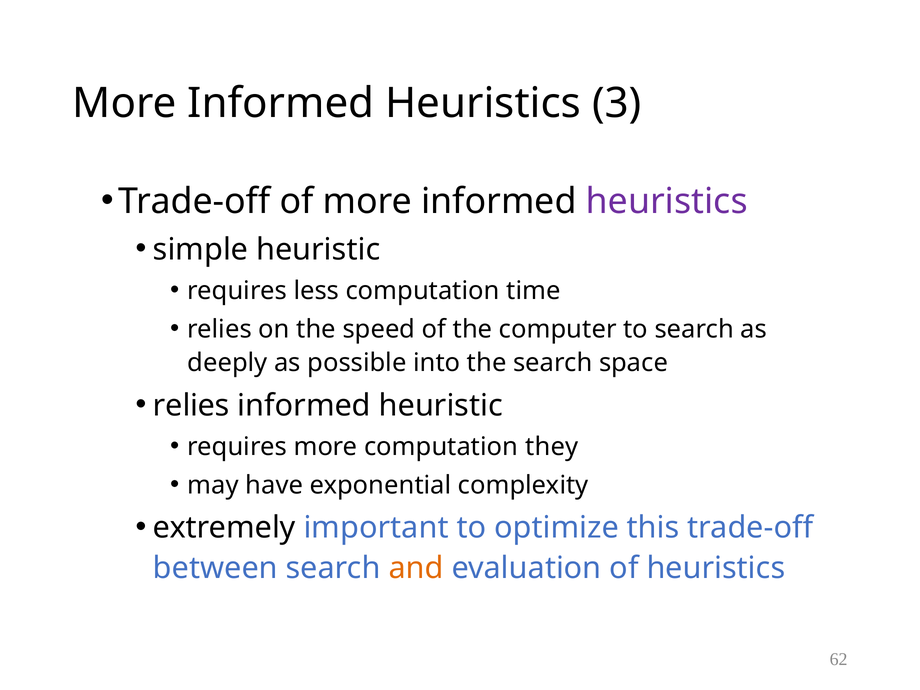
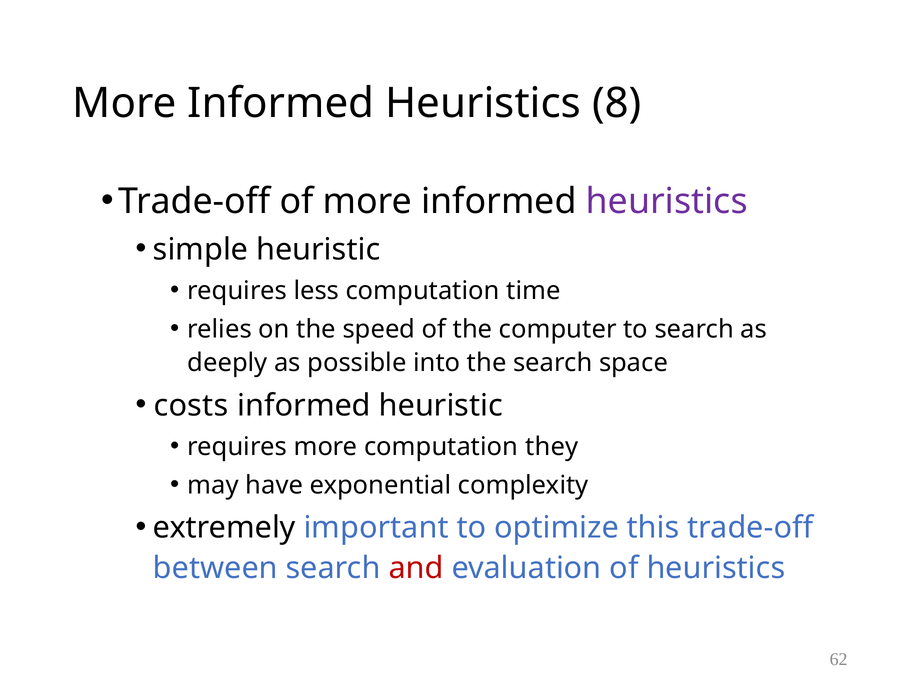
3: 3 -> 8
relies at (191, 405): relies -> costs
and colour: orange -> red
